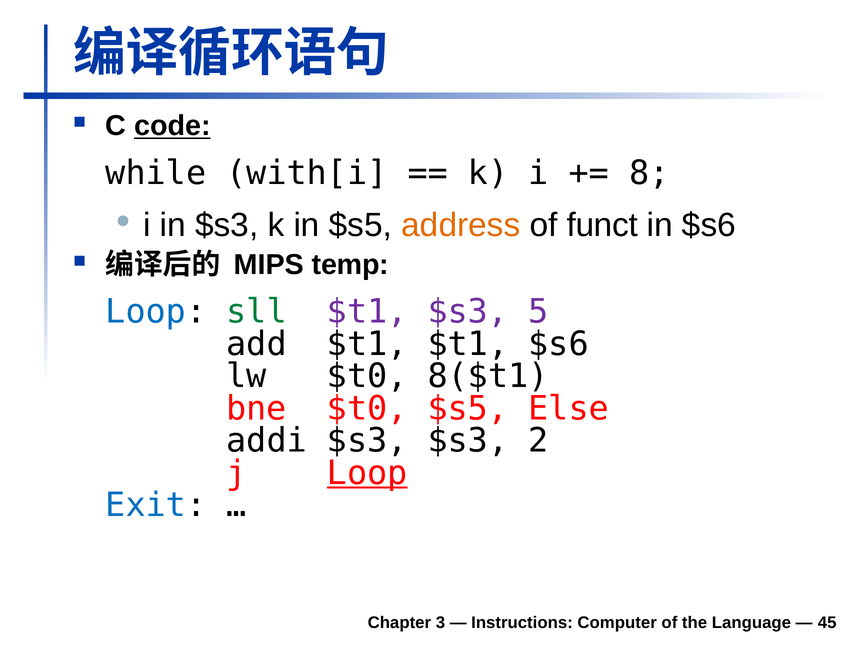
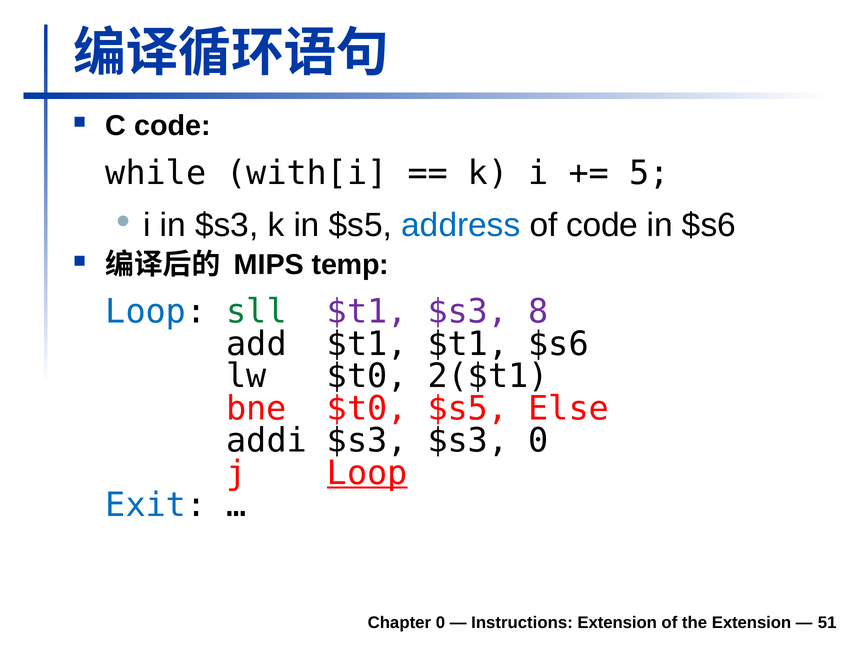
code at (172, 126) underline: present -> none
8: 8 -> 5
address colour: orange -> blue
of funct: funct -> code
5: 5 -> 8
8($t1: 8($t1 -> 2($t1
$s3 2: 2 -> 0
Chapter 3: 3 -> 0
Instructions Computer: Computer -> Extension
the Language: Language -> Extension
45: 45 -> 51
